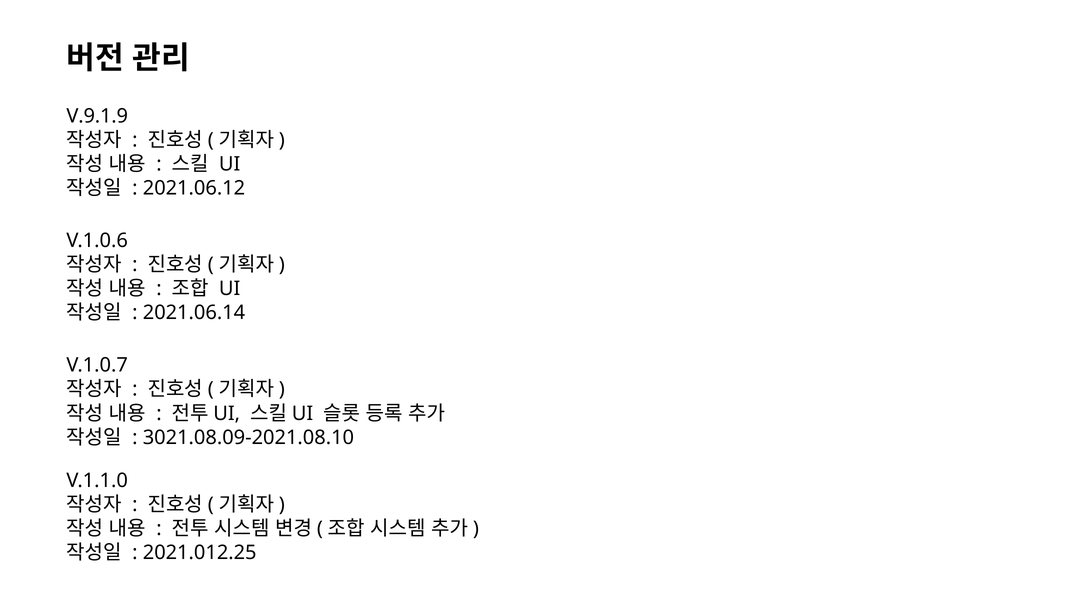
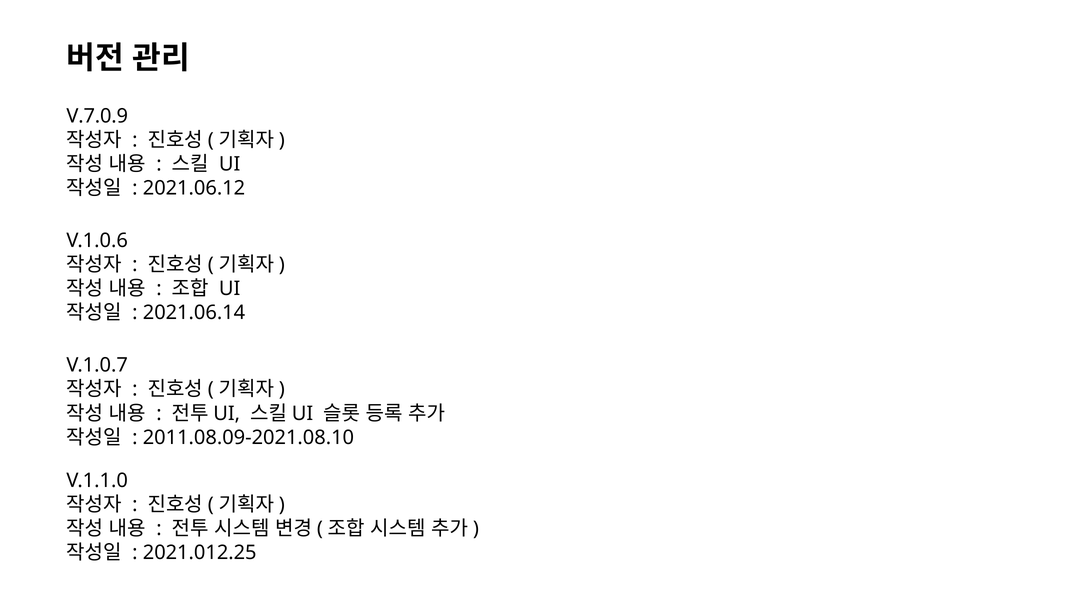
V.9.1.9: V.9.1.9 -> V.7.0.9
3021.08.09-2021.08.10: 3021.08.09-2021.08.10 -> 2011.08.09-2021.08.10
